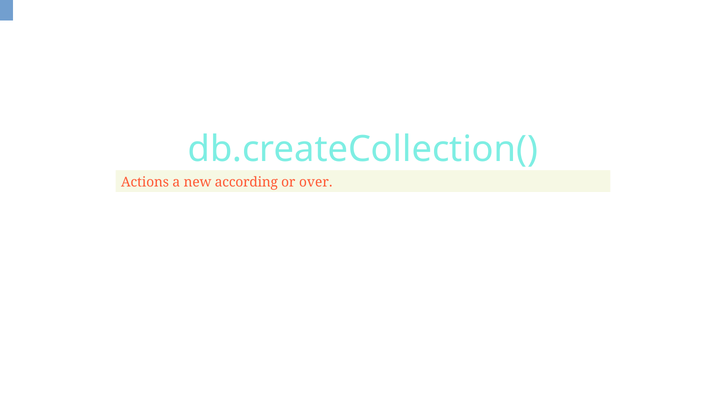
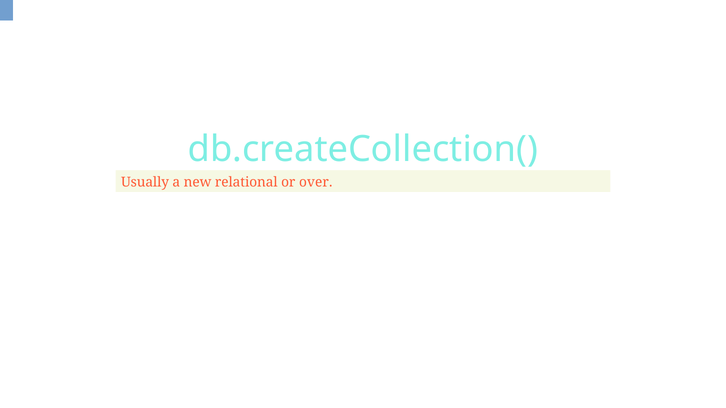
Actions: Actions -> Usually
according: according -> relational
